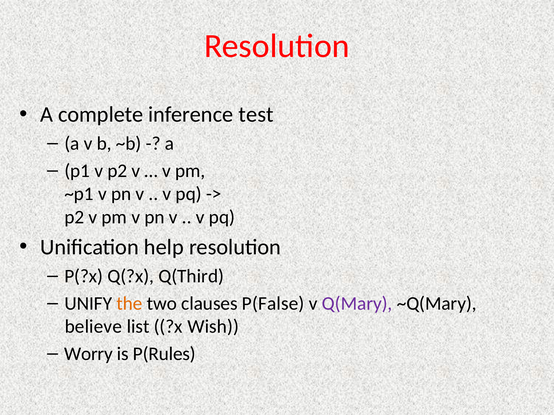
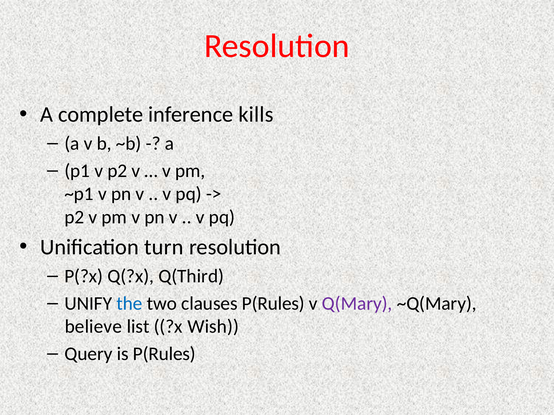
test: test -> kills
help: help -> turn
the colour: orange -> blue
clauses P(False: P(False -> P(Rules
Worry: Worry -> Query
